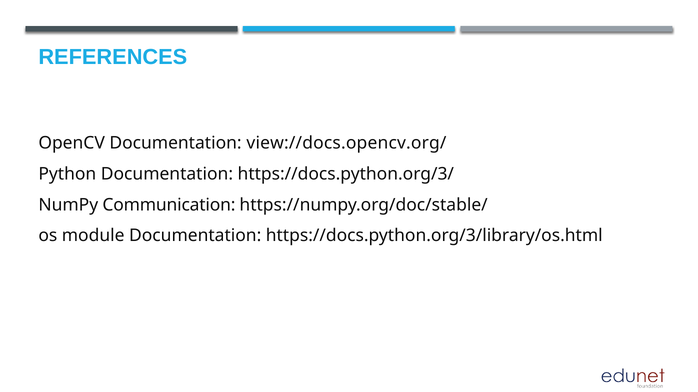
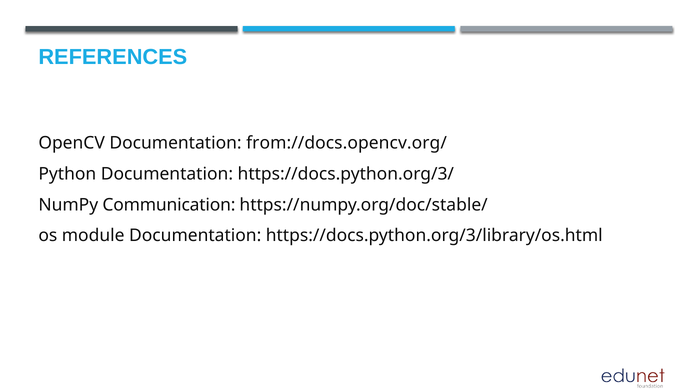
view://docs.opencv.org/: view://docs.opencv.org/ -> from://docs.opencv.org/
